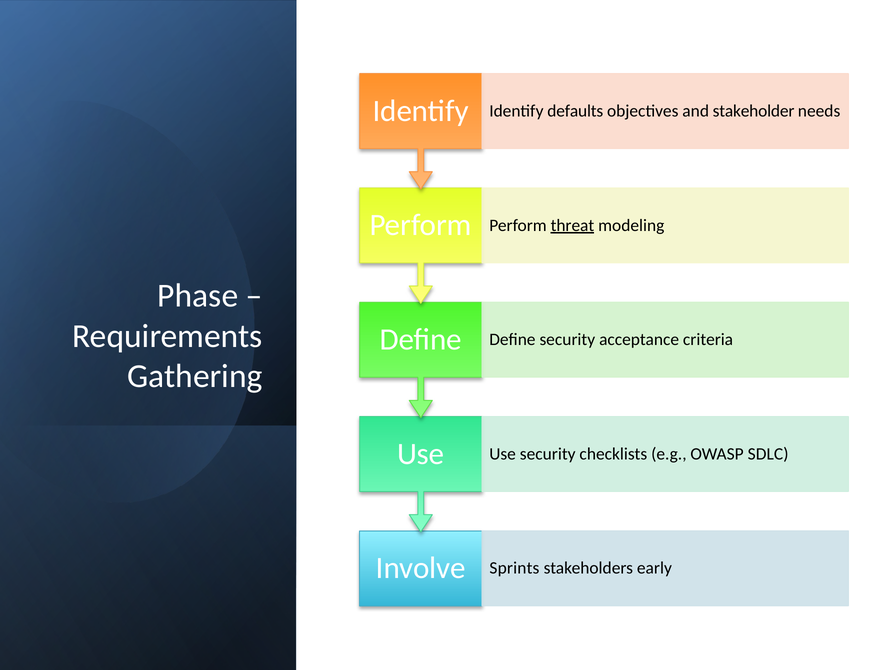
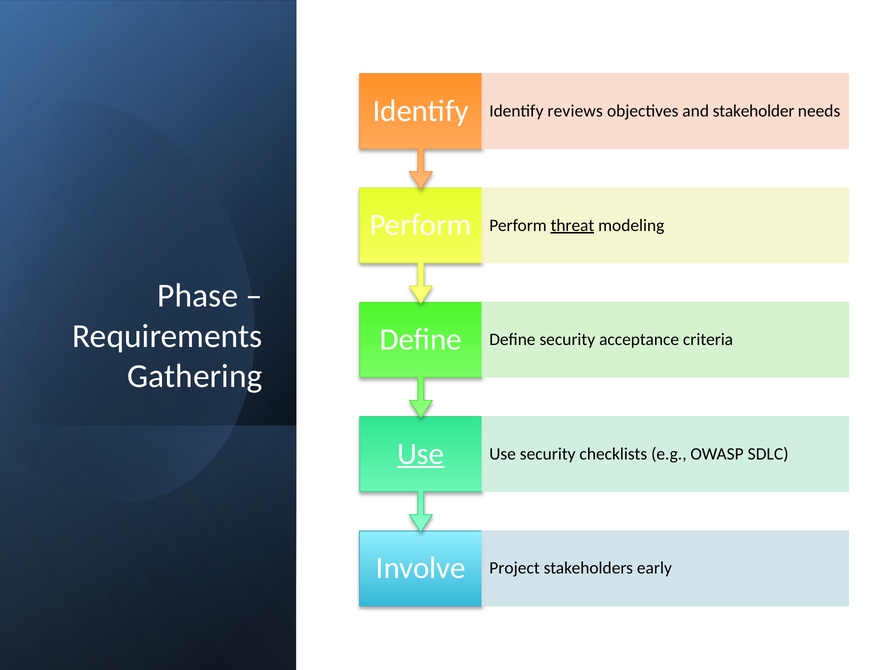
defaults: defaults -> reviews
Use at (421, 454) underline: none -> present
Sprints: Sprints -> Project
